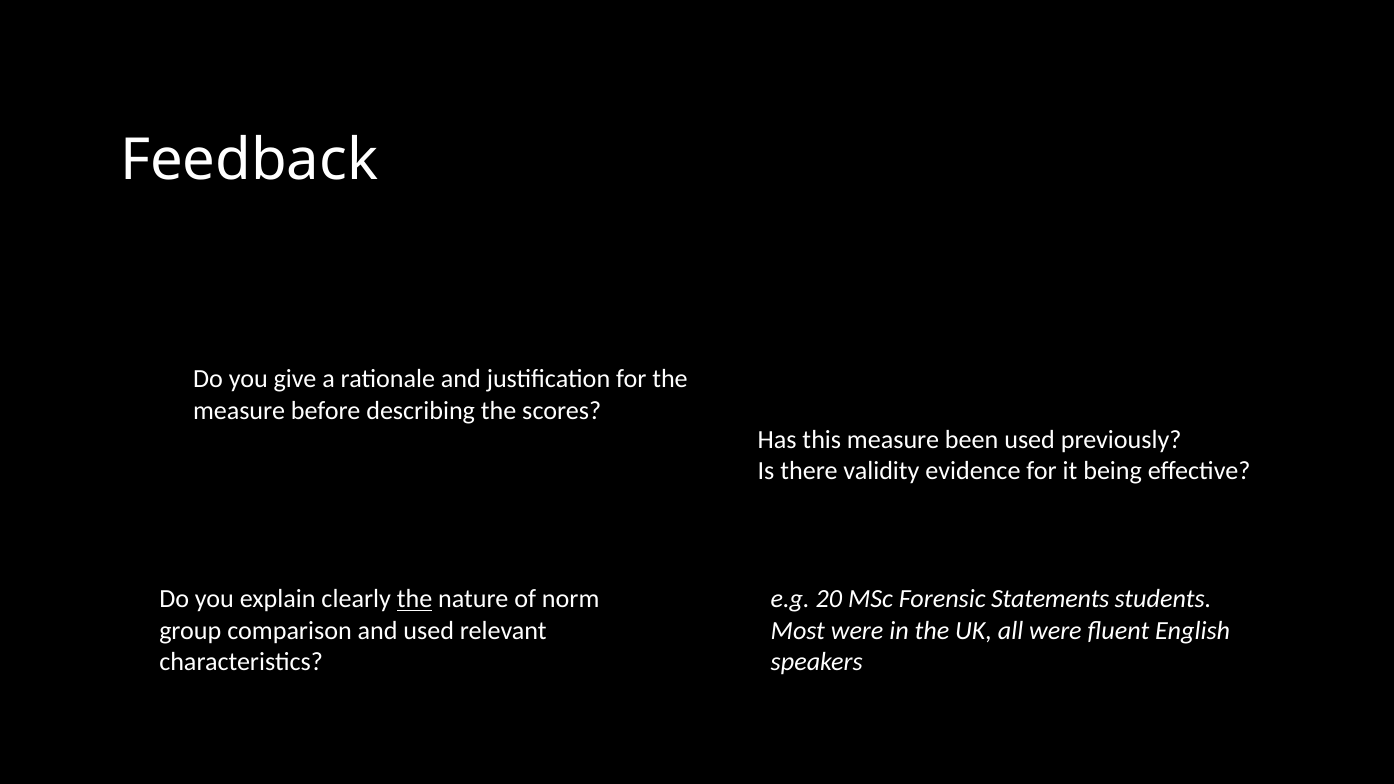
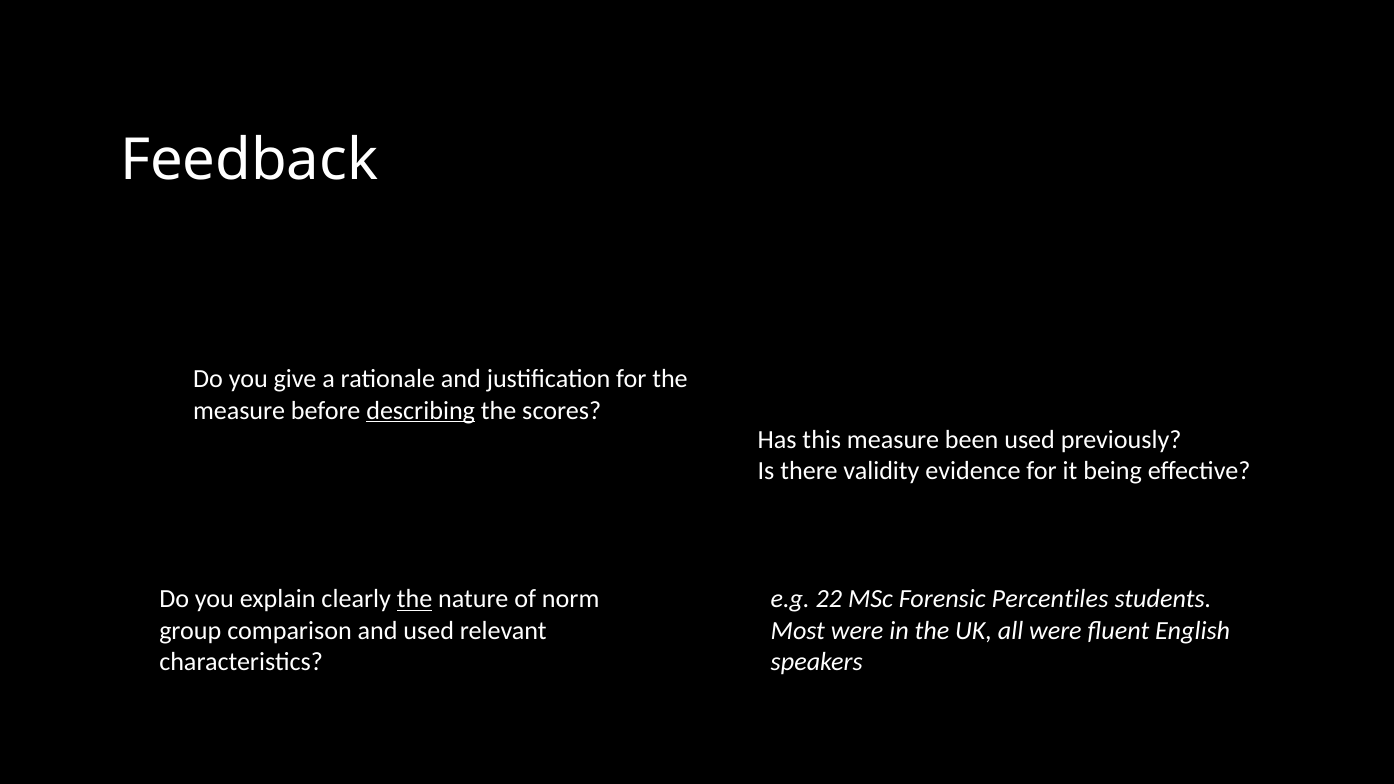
describing underline: none -> present
20: 20 -> 22
Statements: Statements -> Percentiles
